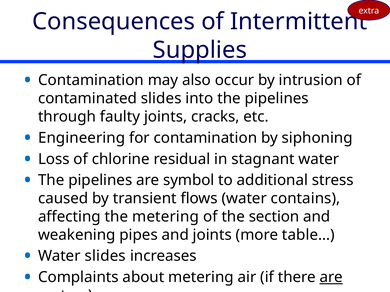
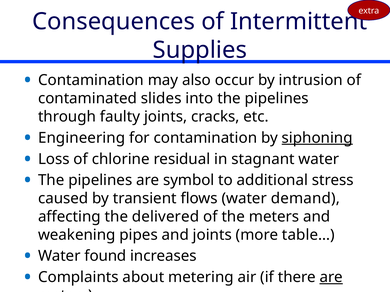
siphoning underline: none -> present
contains: contains -> demand
the metering: metering -> delivered
the section: section -> meters
Water slides: slides -> found
